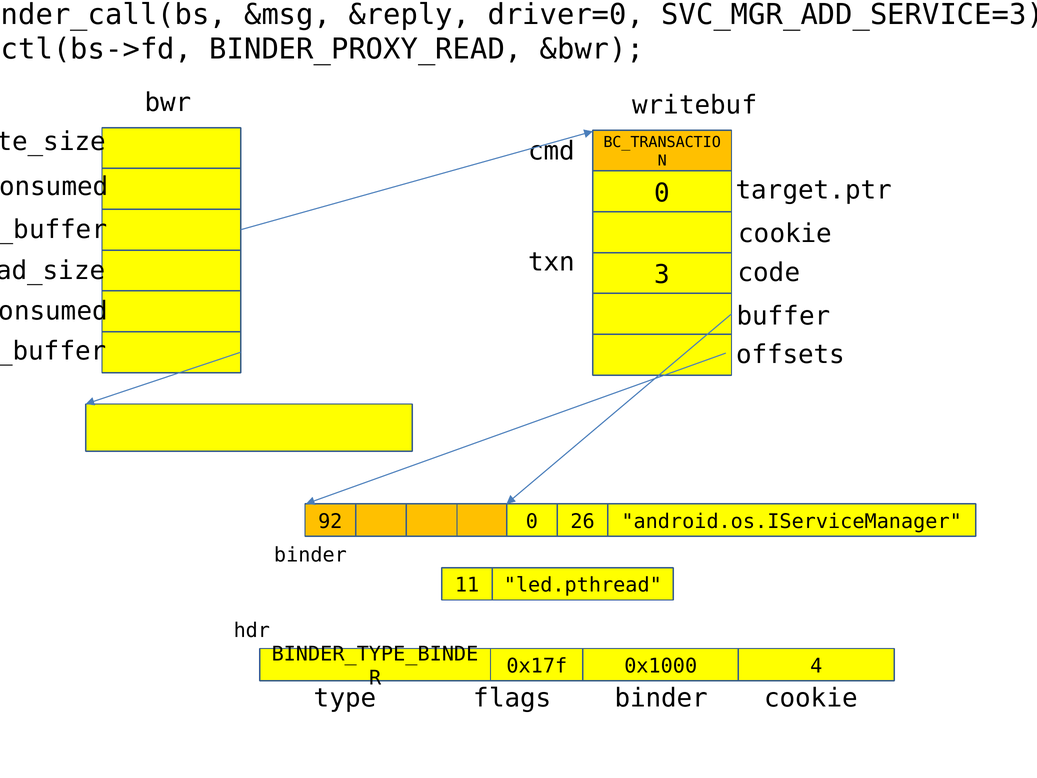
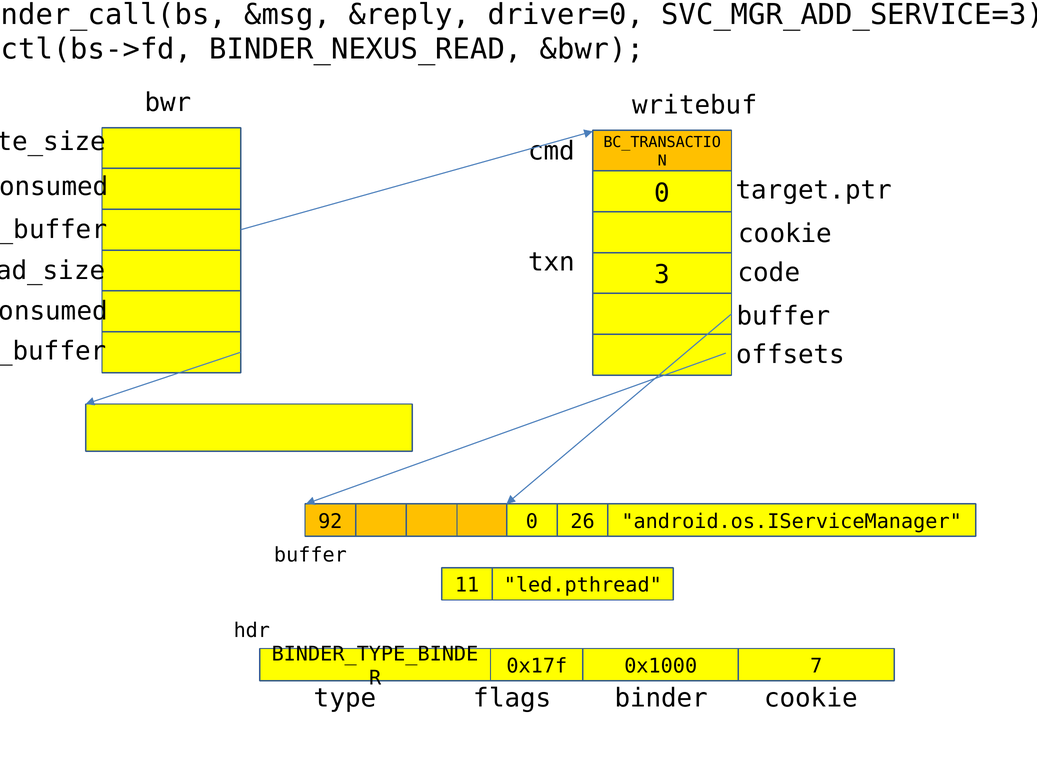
BINDER_PROXY_READ: BINDER_PROXY_READ -> BINDER_NEXUS_READ
binder at (310, 555): binder -> buffer
4: 4 -> 7
